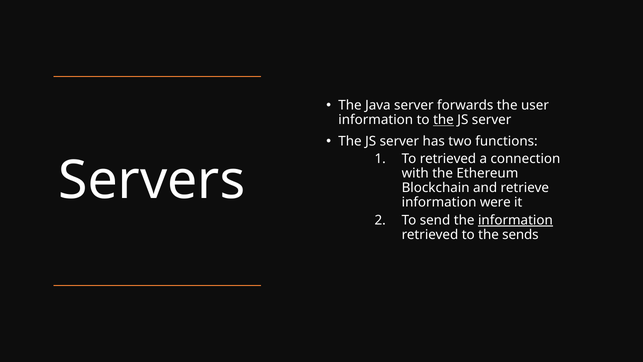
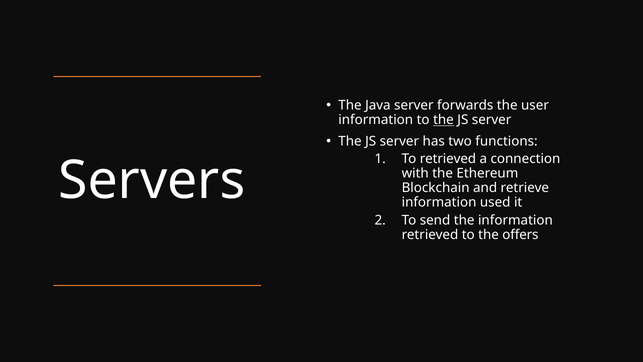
were: were -> used
information at (515, 220) underline: present -> none
sends: sends -> offers
